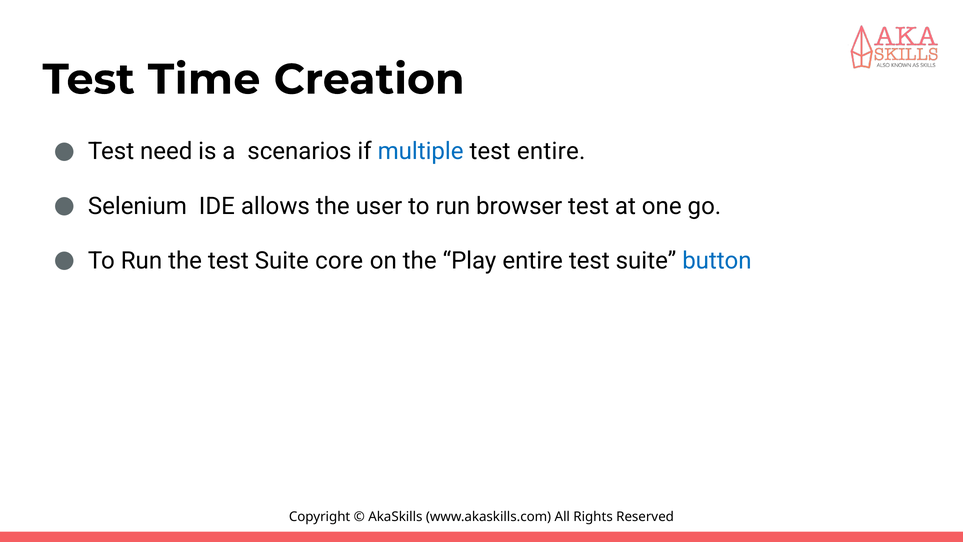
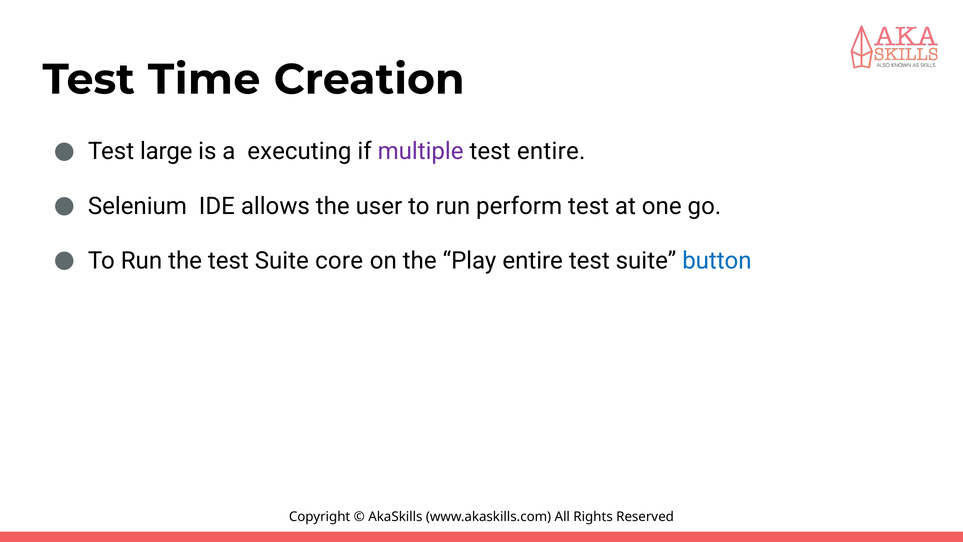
need: need -> large
scenarios: scenarios -> executing
multiple colour: blue -> purple
browser: browser -> perform
